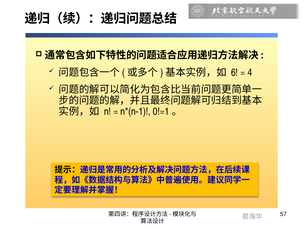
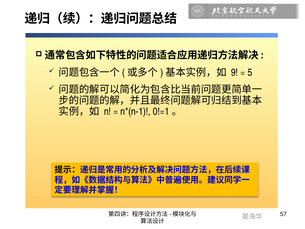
6: 6 -> 9
4: 4 -> 5
